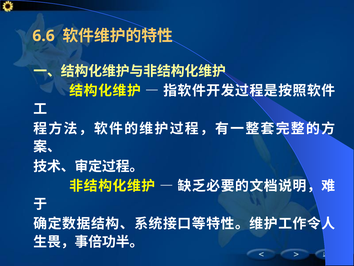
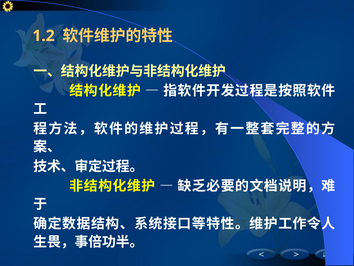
6.6: 6.6 -> 1.2
